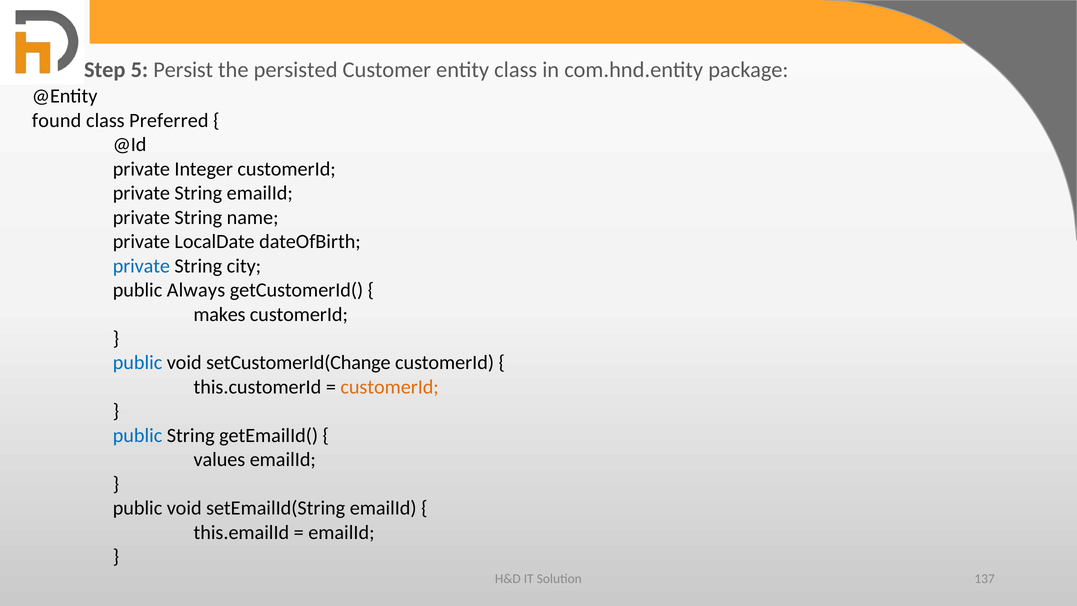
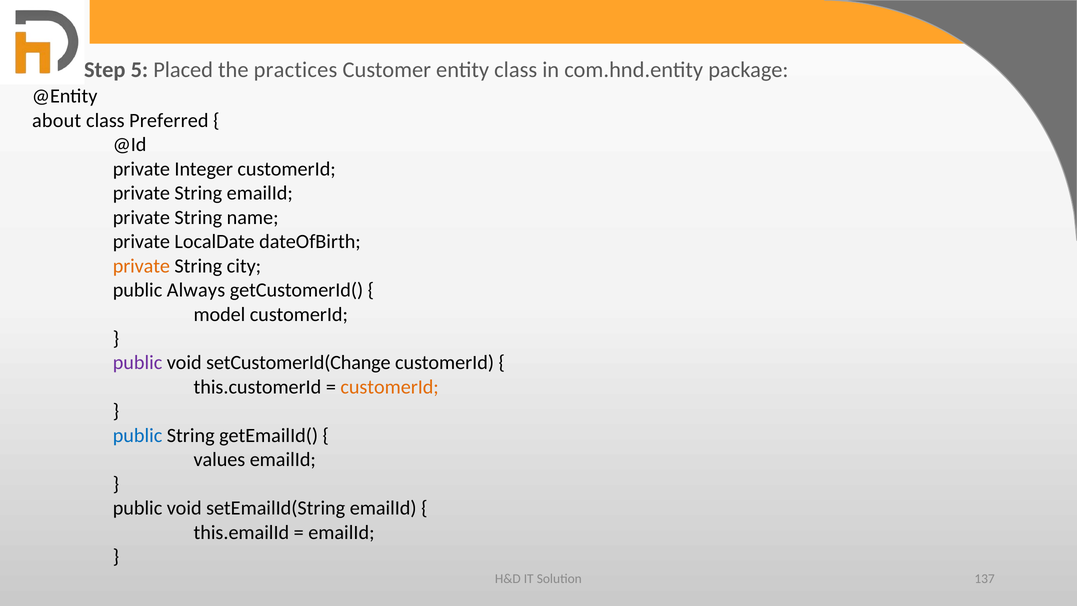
Persist: Persist -> Placed
persisted: persisted -> practices
found: found -> about
private at (141, 266) colour: blue -> orange
makes: makes -> model
public at (138, 363) colour: blue -> purple
